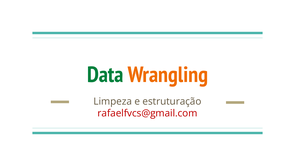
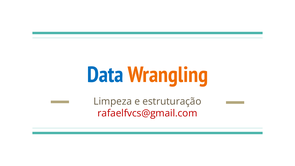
Data colour: green -> blue
